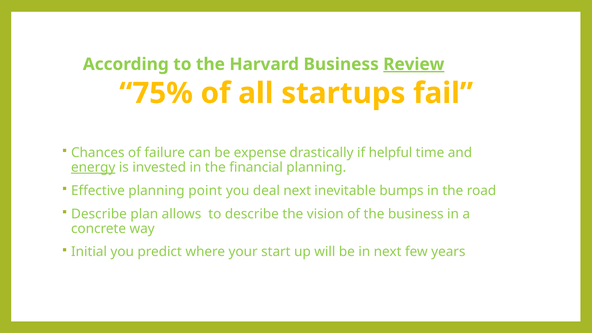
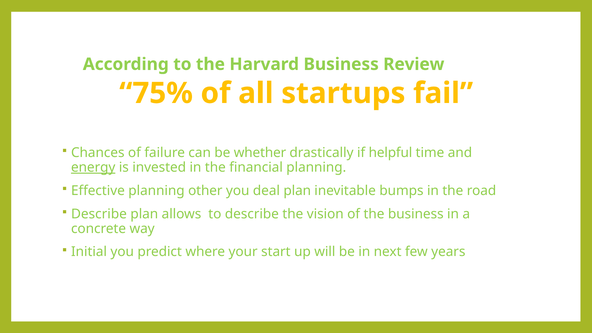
Review underline: present -> none
expense: expense -> whether
point: point -> other
deal next: next -> plan
